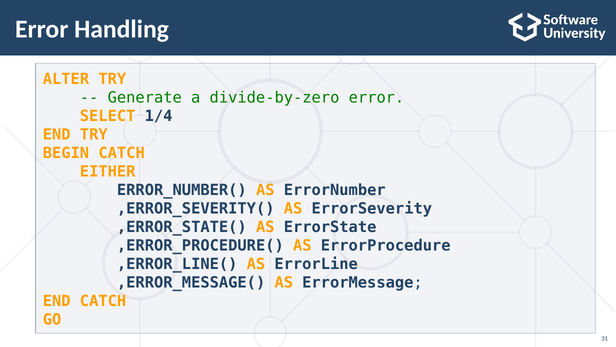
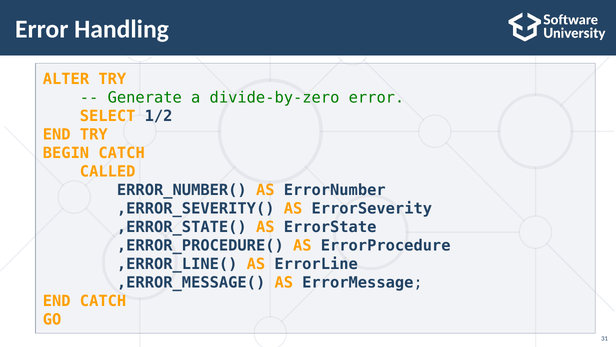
1/4: 1/4 -> 1/2
EITHER: EITHER -> CALLED
